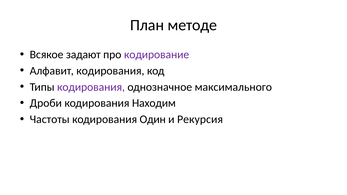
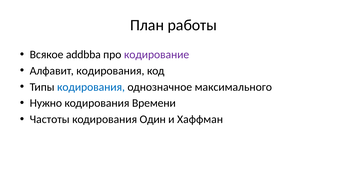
методе: методе -> работы
задают: задают -> addbba
кодирования at (91, 87) colour: purple -> blue
Дроби: Дроби -> Нужно
Находим: Находим -> Времени
Рекурсия: Рекурсия -> Хаффман
